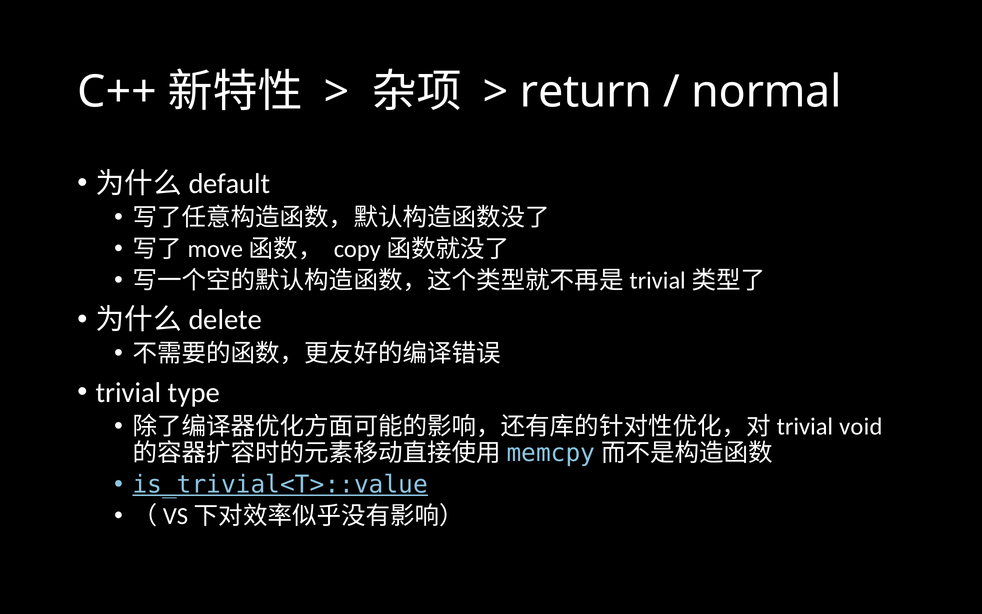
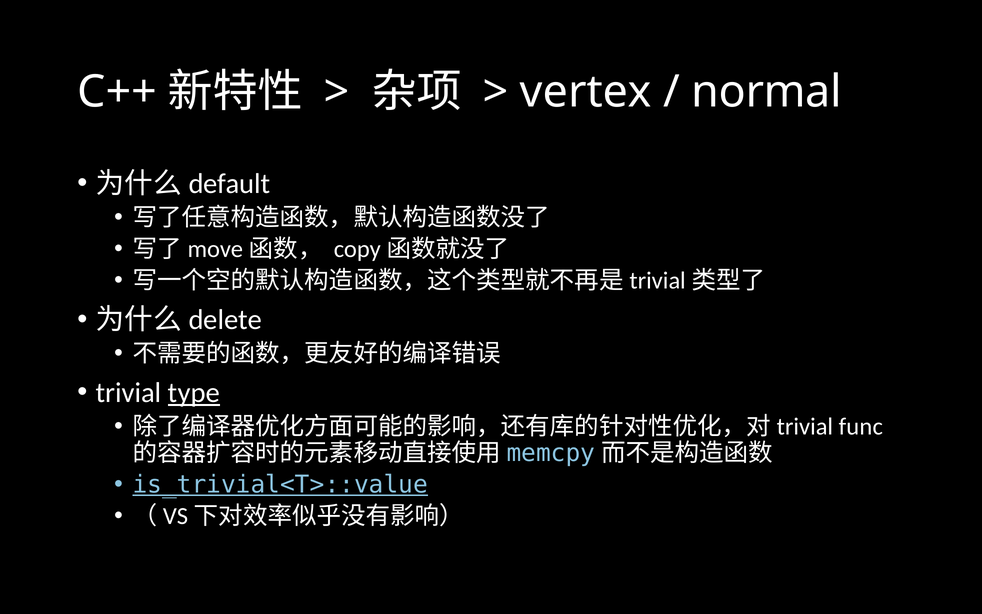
return: return -> vertex
type underline: none -> present
void: void -> func
